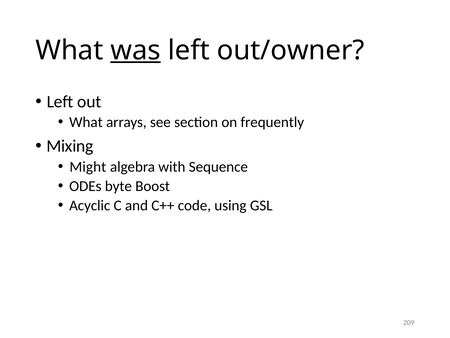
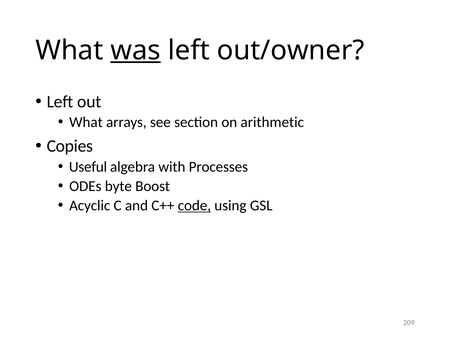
frequently: frequently -> arithmetic
Mixing: Mixing -> Copies
Might: Might -> Useful
Sequence: Sequence -> Processes
code underline: none -> present
